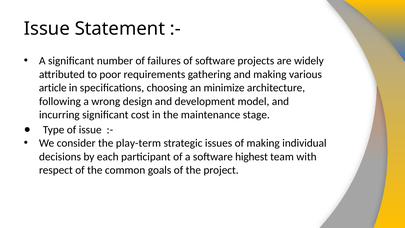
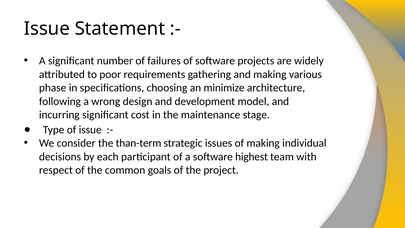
article: article -> phase
play-term: play-term -> than-term
